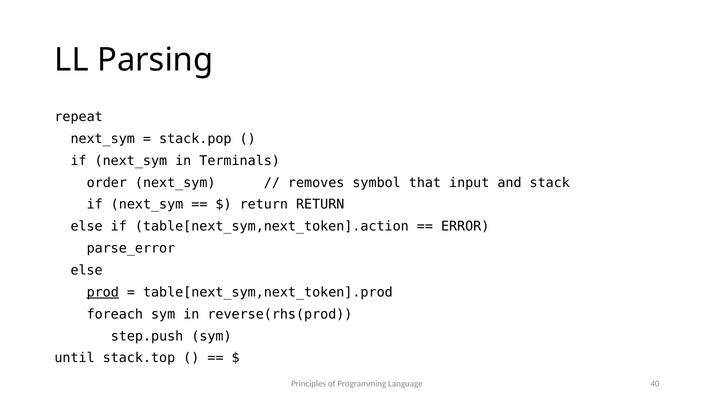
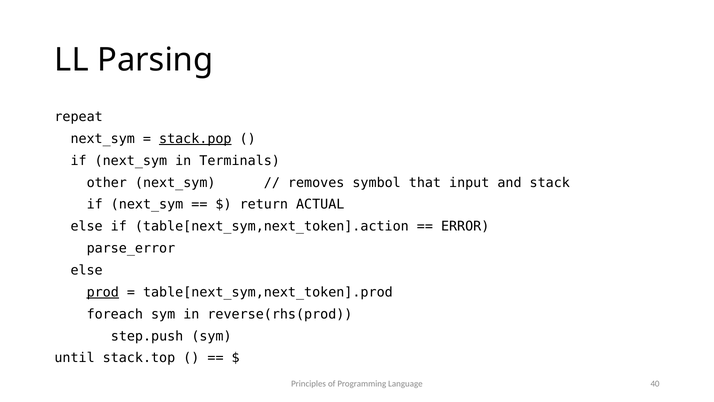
stack.pop underline: none -> present
order: order -> other
return RETURN: RETURN -> ACTUAL
